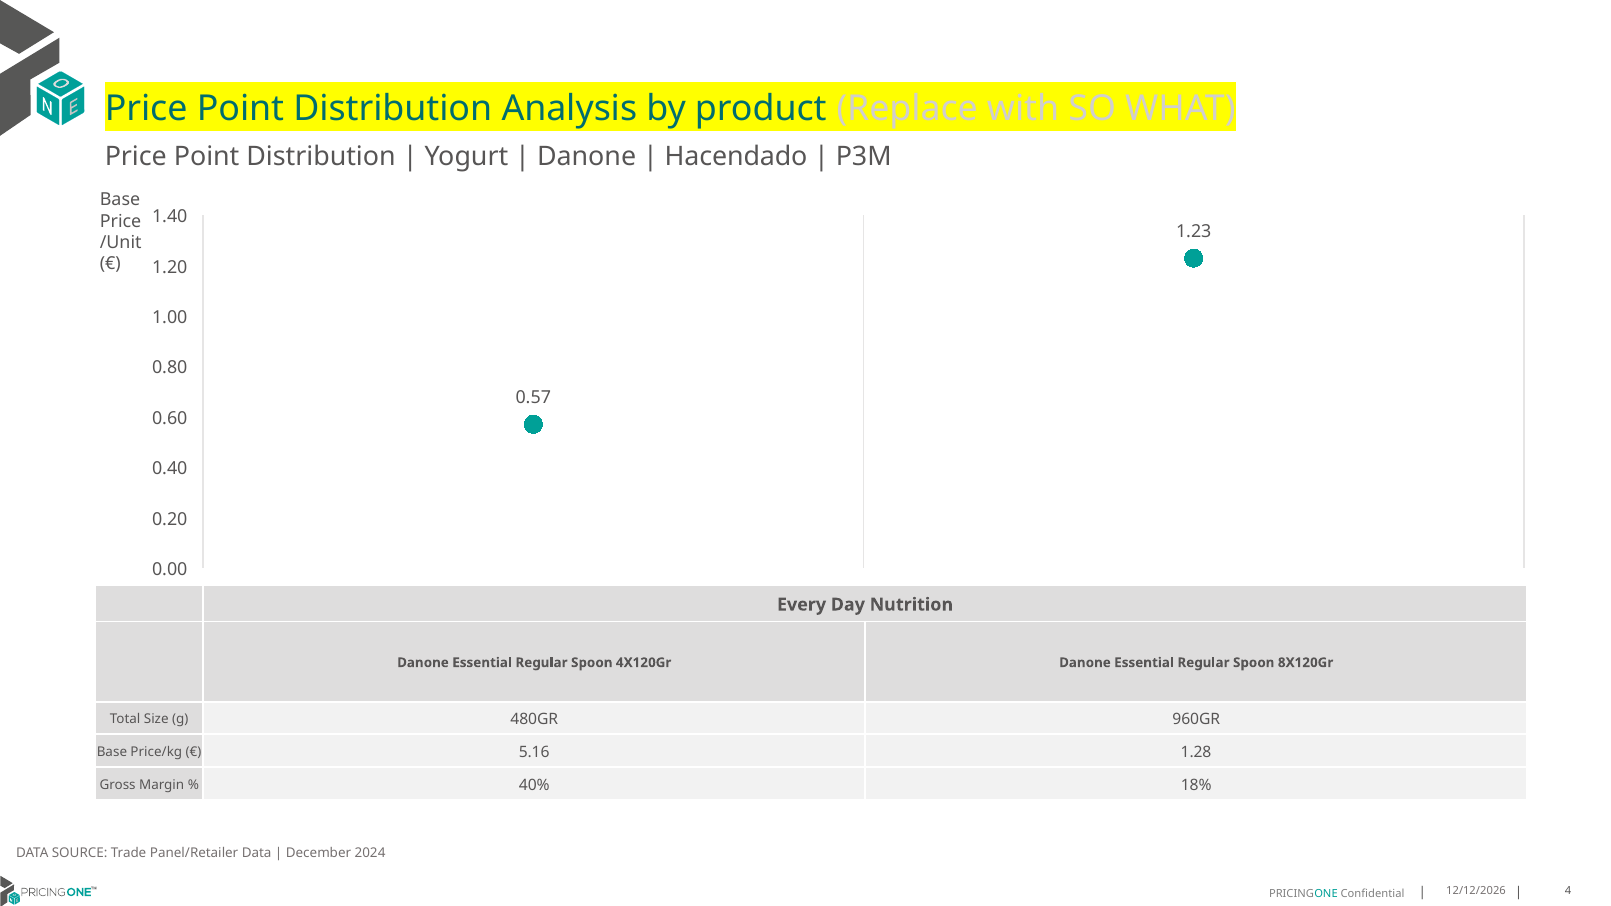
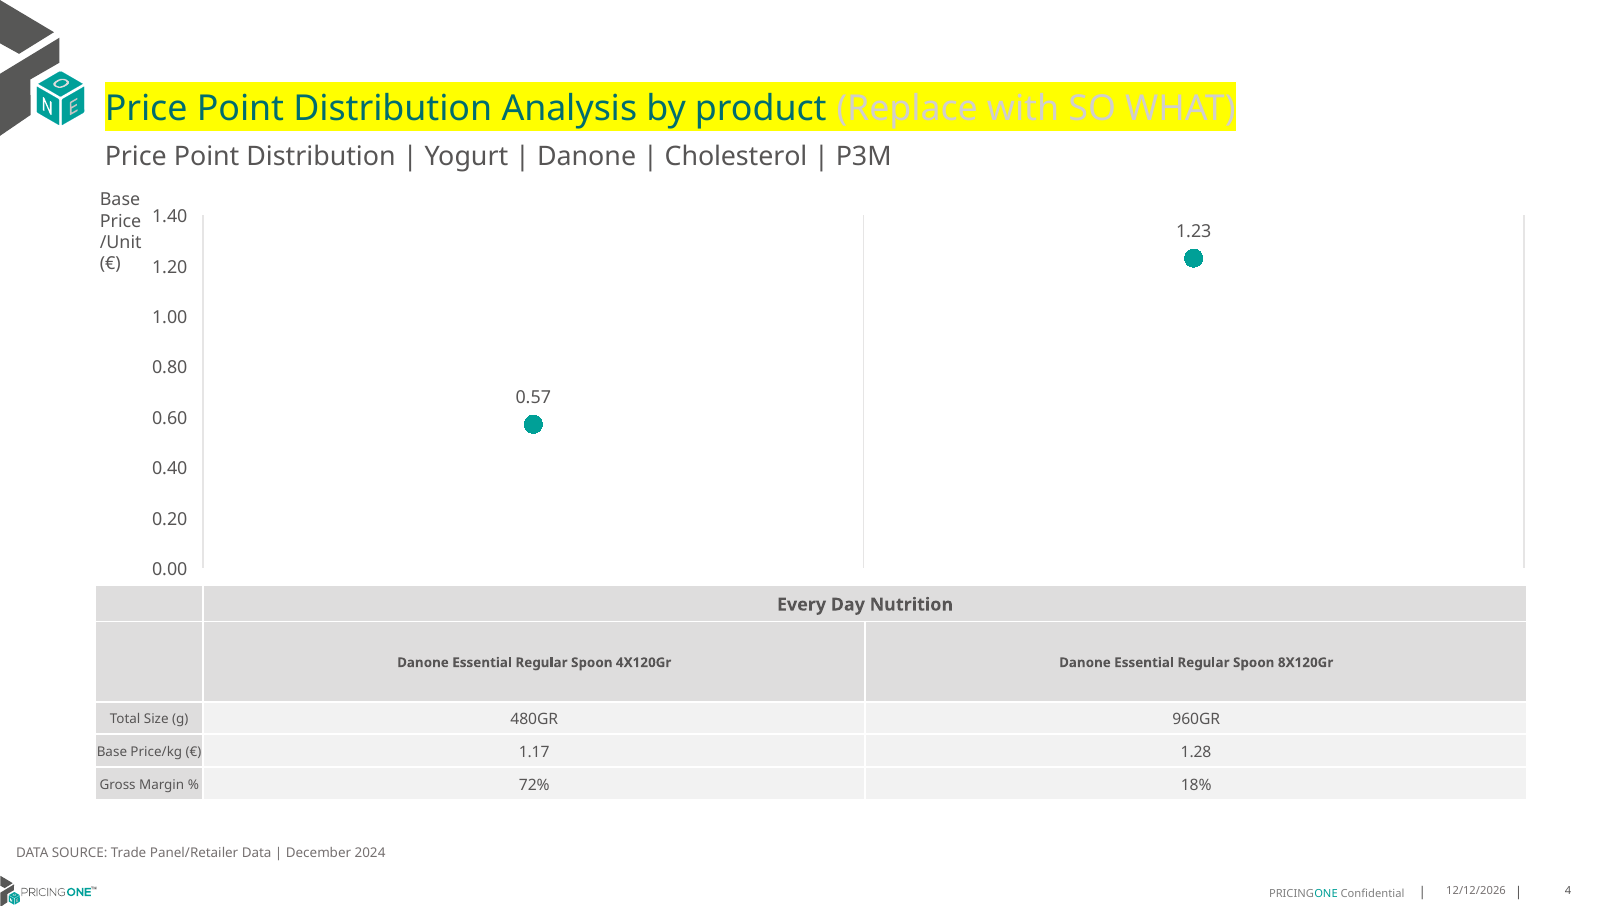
Hacendado: Hacendado -> Cholesterol
5.16: 5.16 -> 1.17
40%: 40% -> 72%
